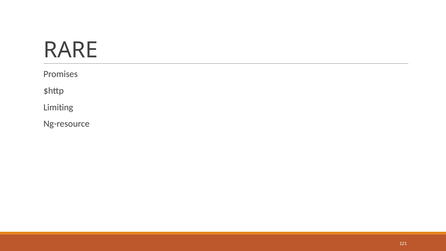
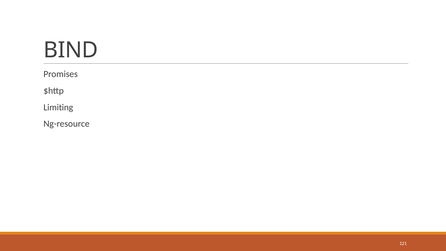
RARE: RARE -> BIND
